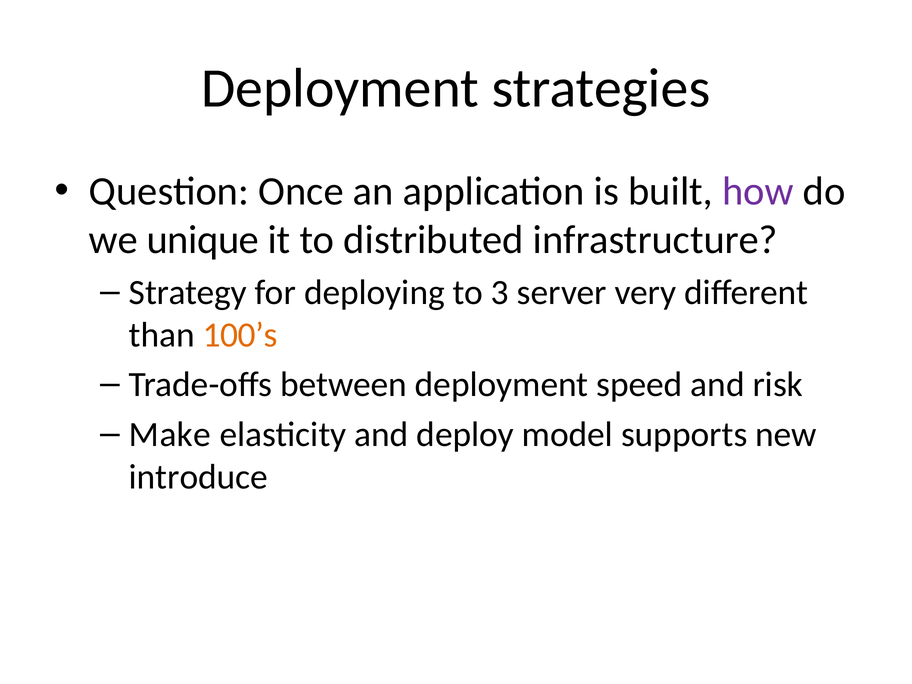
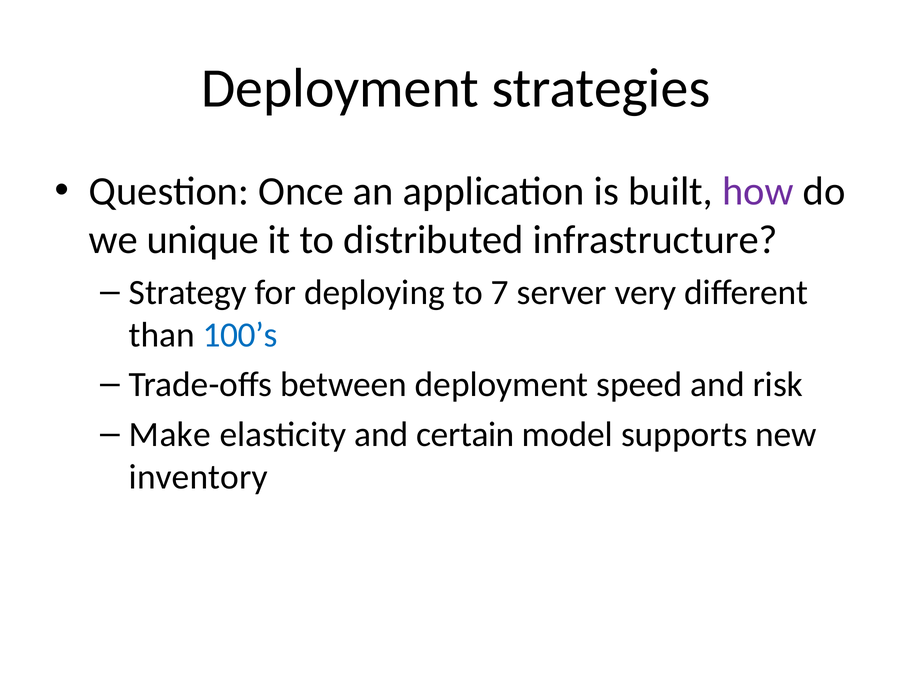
3: 3 -> 7
100’s colour: orange -> blue
deploy: deploy -> certain
introduce: introduce -> inventory
